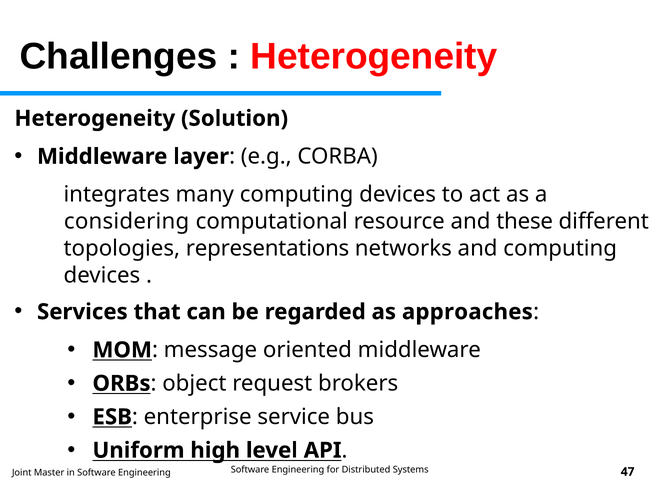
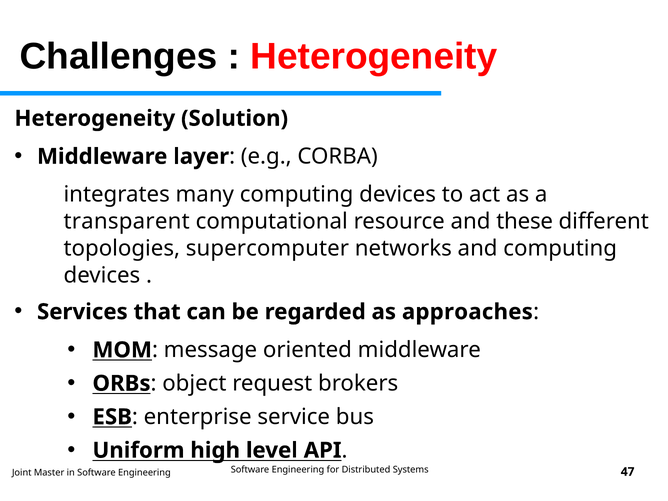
considering: considering -> transparent
representations: representations -> supercomputer
